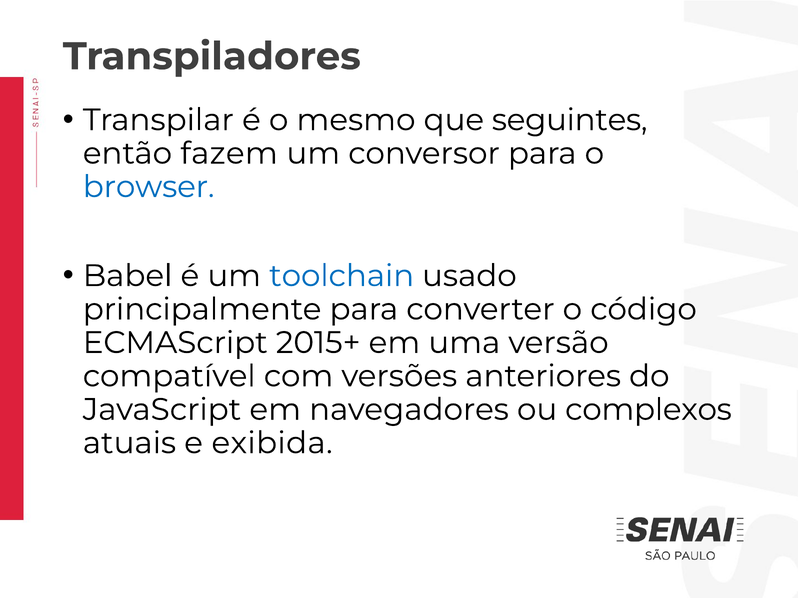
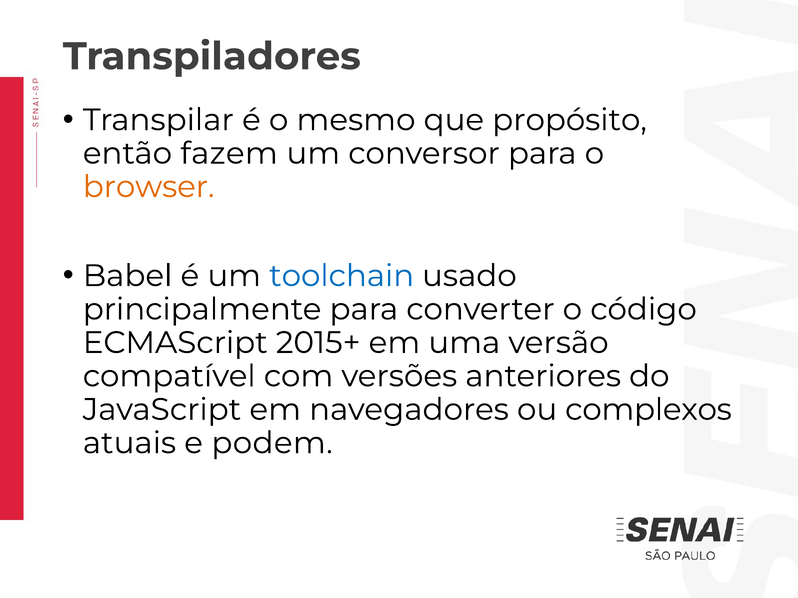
seguintes: seguintes -> propósito
browser colour: blue -> orange
exibida: exibida -> podem
